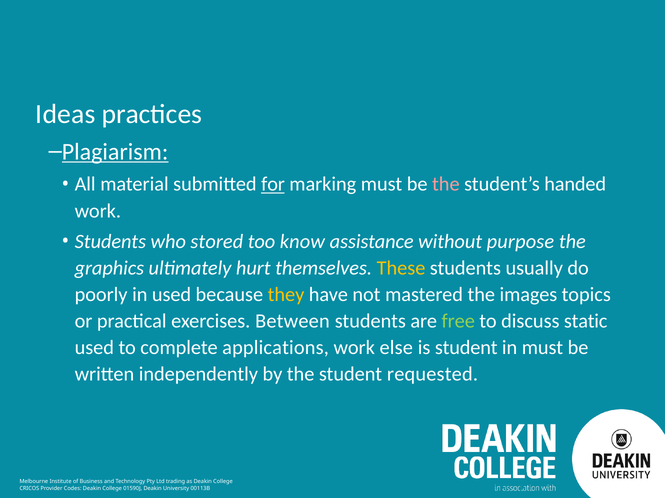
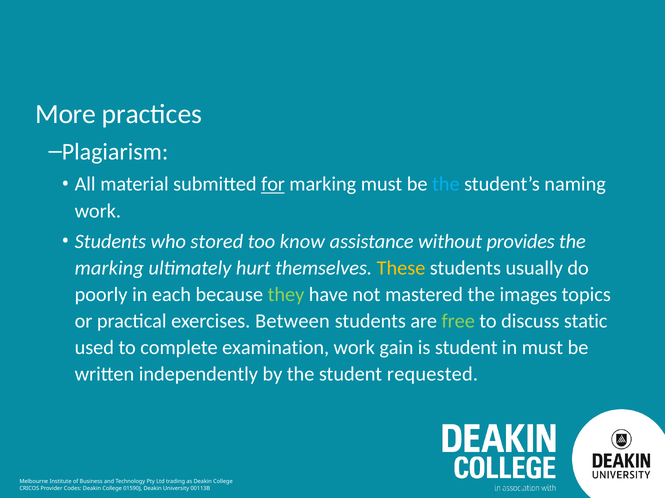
Ideas: Ideas -> More
Plagiarism underline: present -> none
the at (446, 185) colour: pink -> light blue
handed: handed -> naming
purpose: purpose -> provides
graphics at (109, 268): graphics -> marking
in used: used -> each
they colour: yellow -> light green
applications: applications -> examination
else: else -> gain
